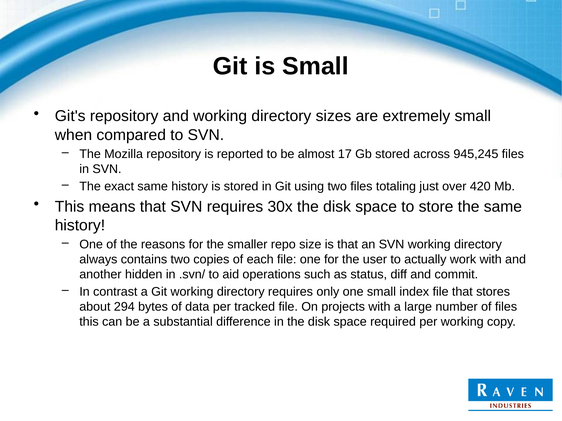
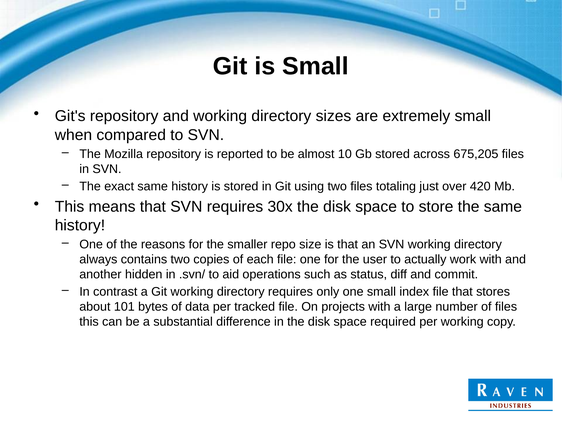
17: 17 -> 10
945,245: 945,245 -> 675,205
294: 294 -> 101
